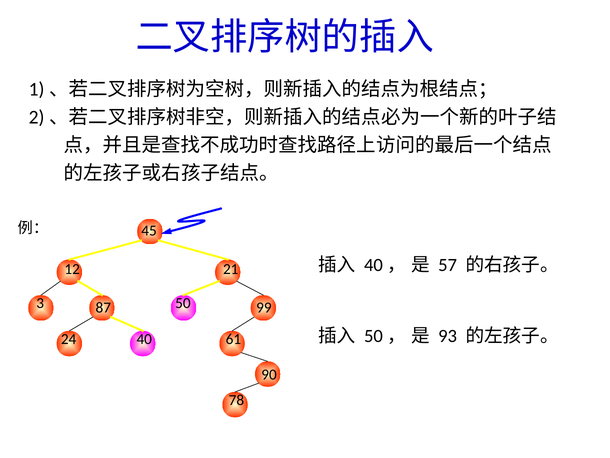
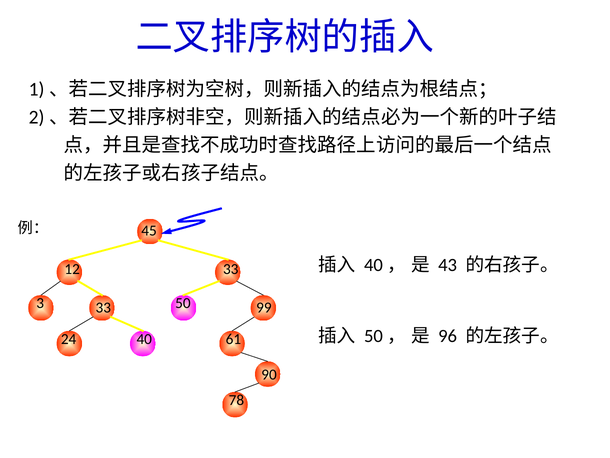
57: 57 -> 43
12 21: 21 -> 33
3 87: 87 -> 33
93: 93 -> 96
